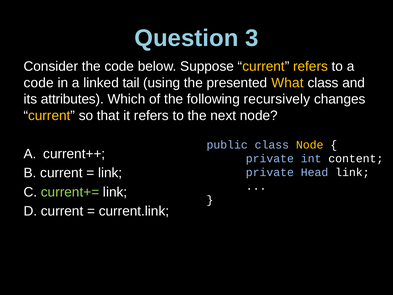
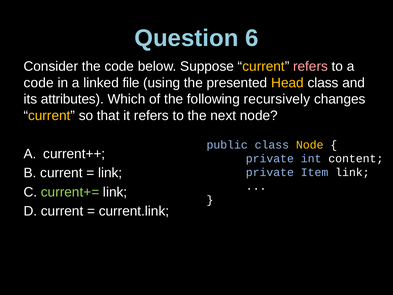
3: 3 -> 6
refers at (311, 66) colour: yellow -> pink
tail: tail -> file
What: What -> Head
Head: Head -> Item
